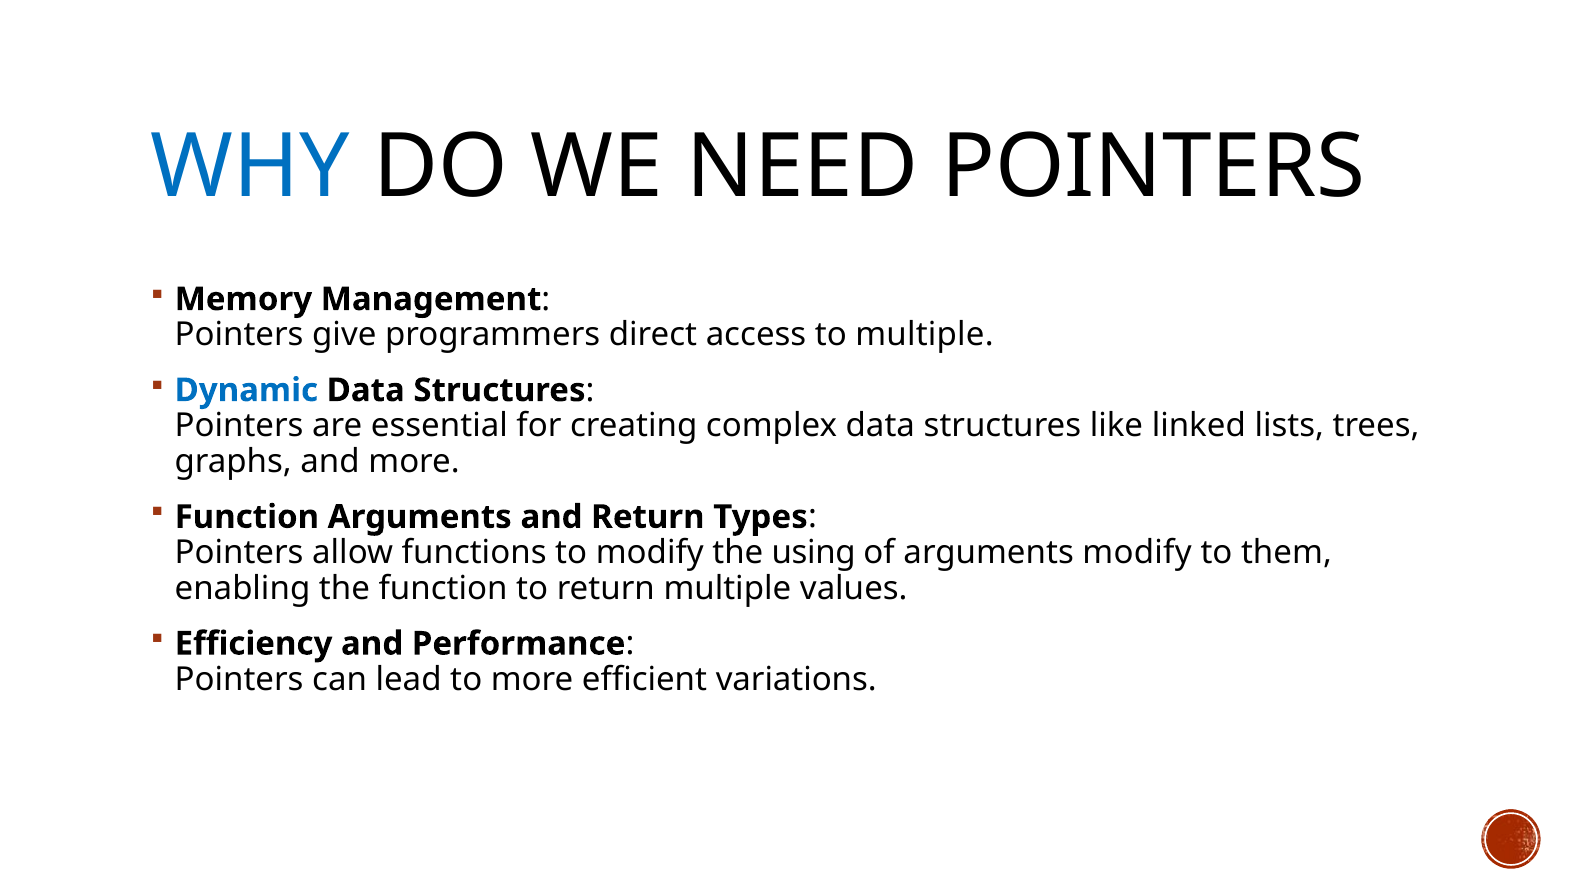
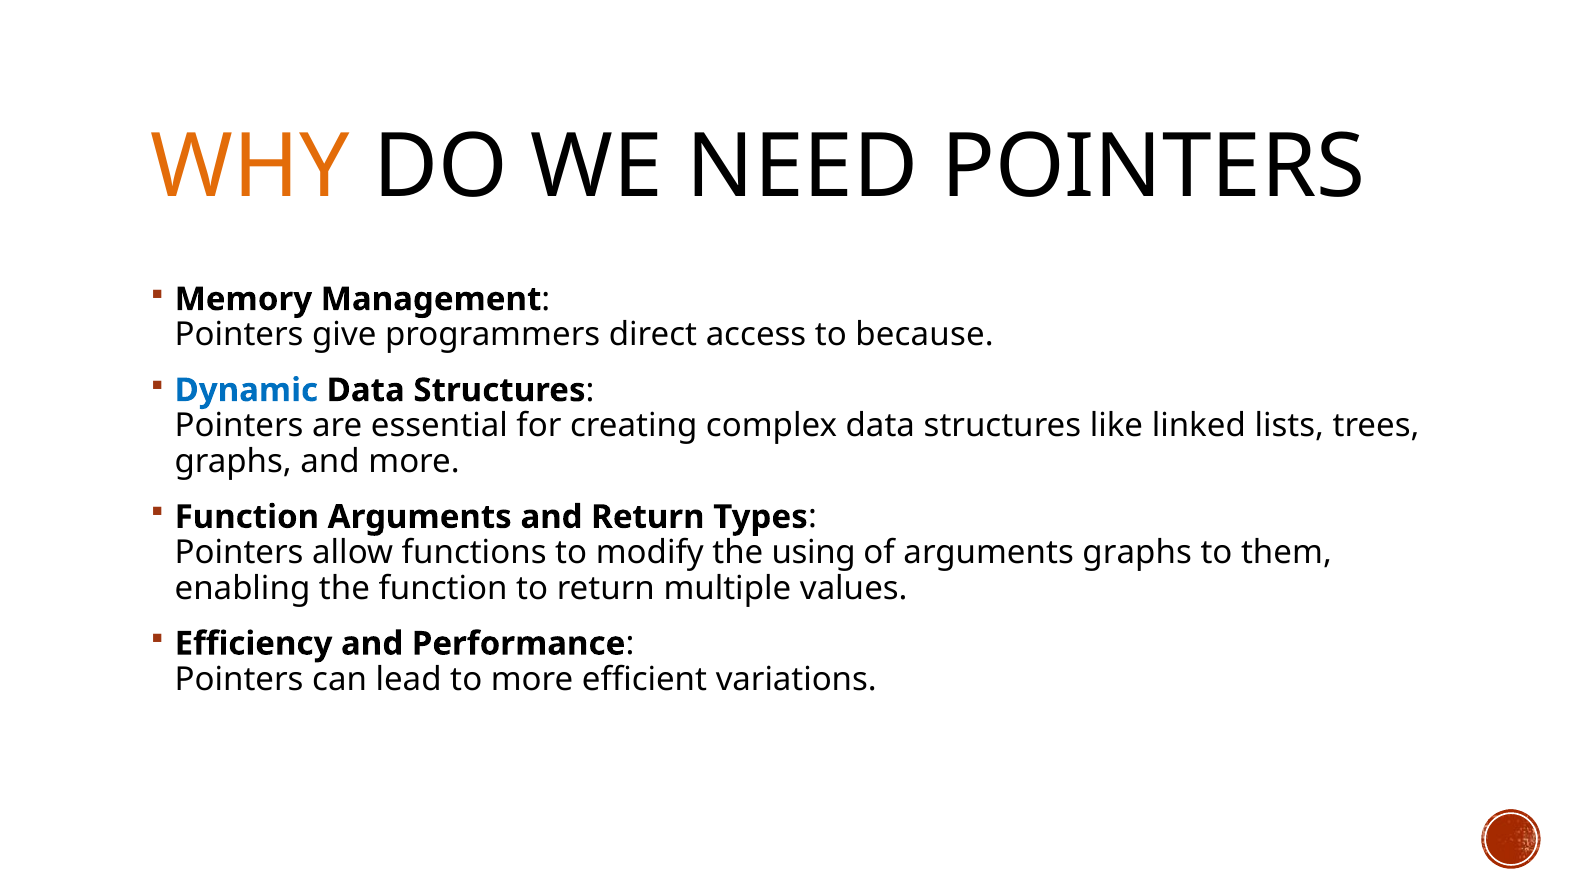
WHY colour: blue -> orange
to multiple: multiple -> because
arguments modify: modify -> graphs
